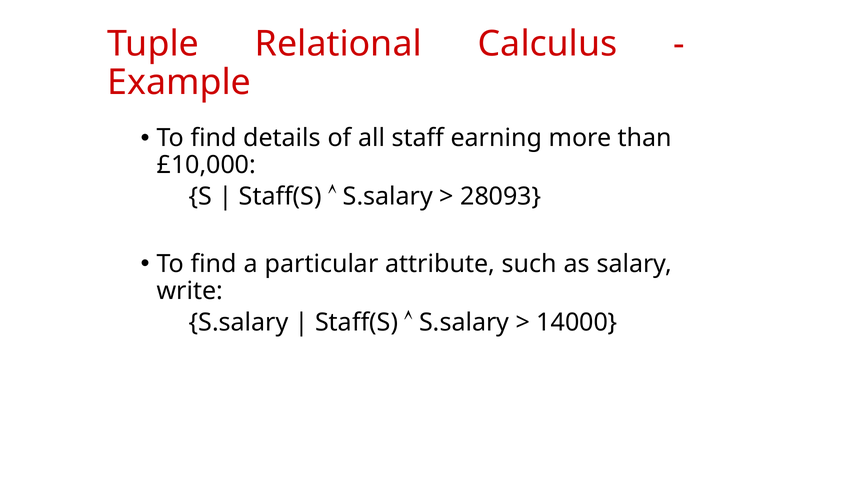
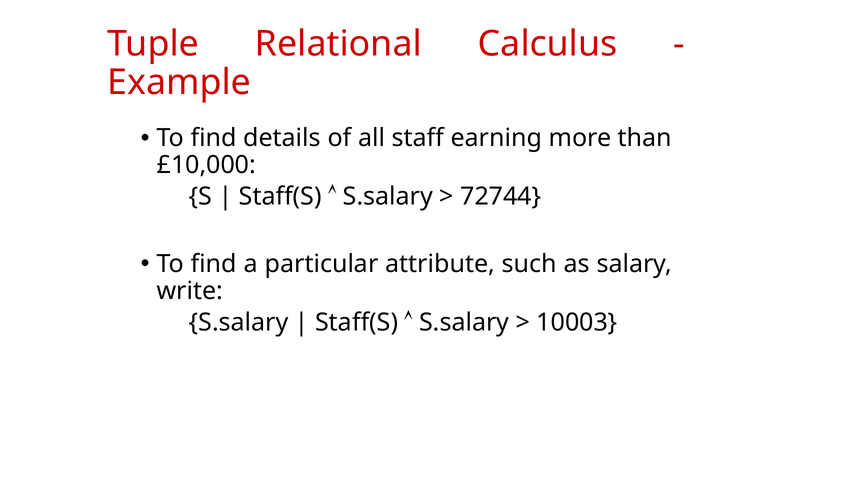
28093: 28093 -> 72744
14000: 14000 -> 10003
